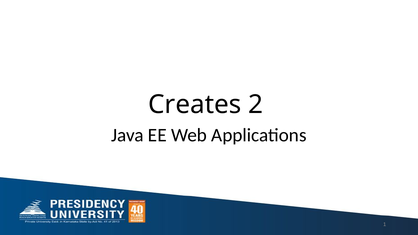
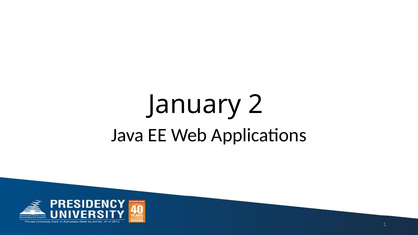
Creates: Creates -> January
